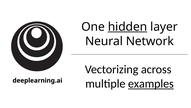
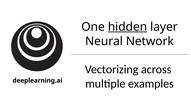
examples underline: present -> none
